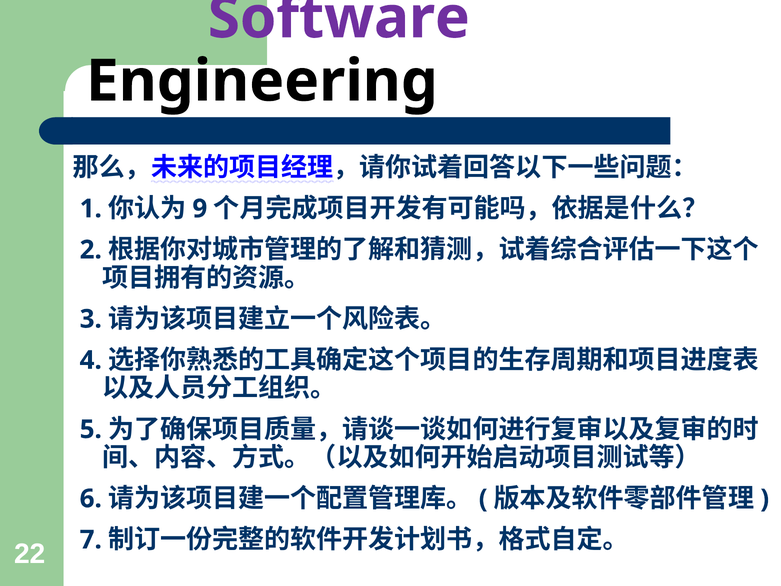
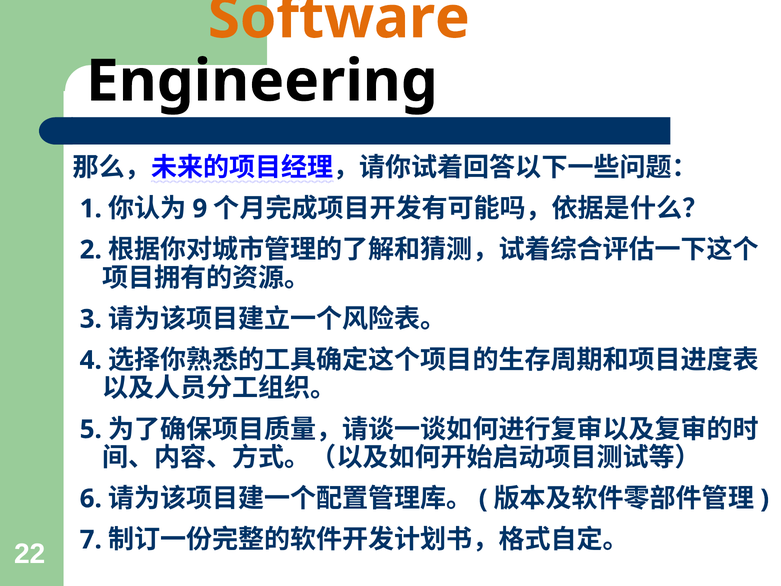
Software colour: purple -> orange
